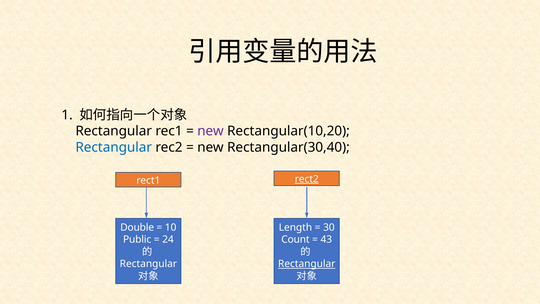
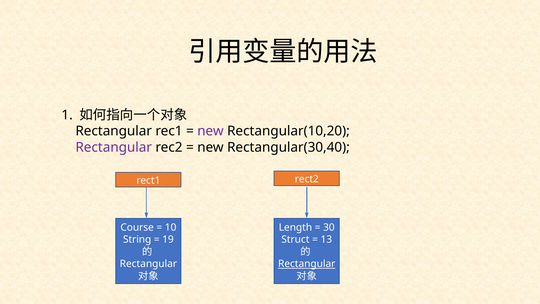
Rectangular at (114, 147) colour: blue -> purple
rect2 underline: present -> none
Double: Double -> Course
Public: Public -> String
24: 24 -> 19
Count: Count -> Struct
43: 43 -> 13
